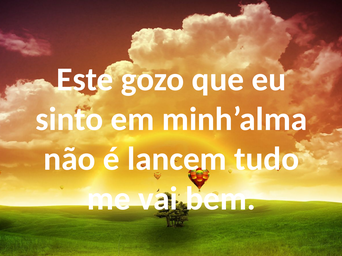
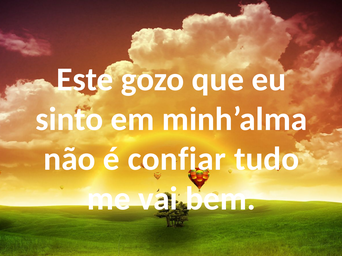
lancem: lancem -> confiar
